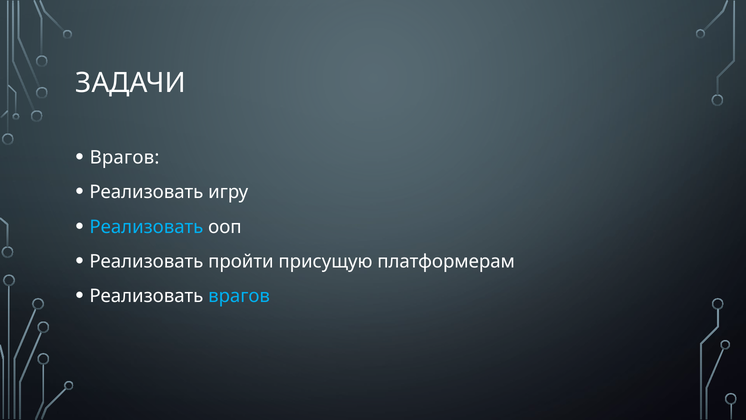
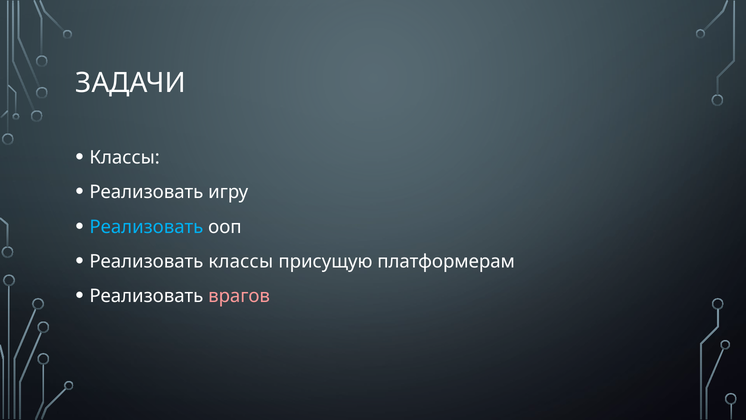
Врагов at (125, 157): Врагов -> Классы
Реализовать пройти: пройти -> классы
врагов at (239, 296) colour: light blue -> pink
